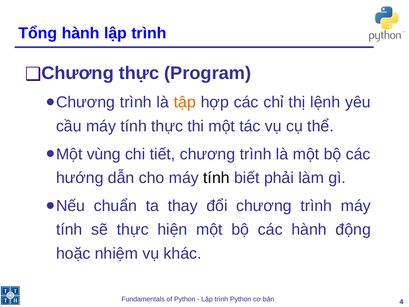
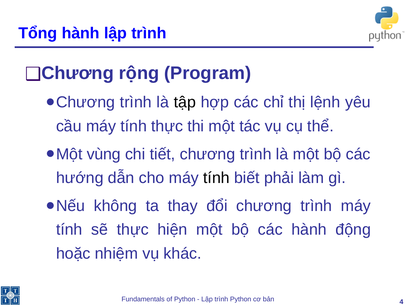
Chương thực: thực -> rộng
tập colour: orange -> black
chuẩn: chuẩn -> không
